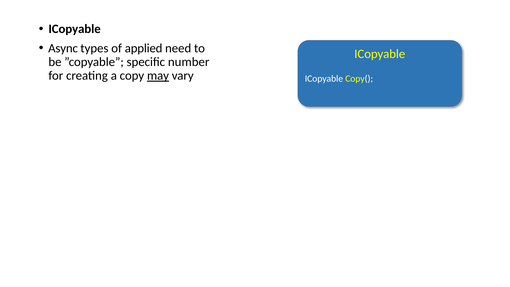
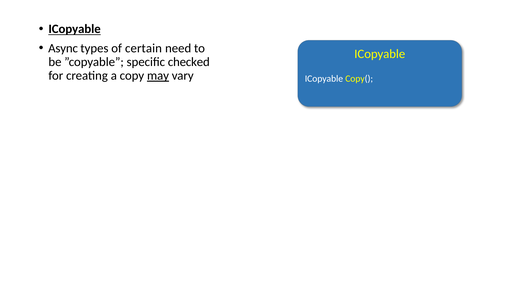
ICopyable at (75, 29) underline: none -> present
applied: applied -> certain
number: number -> checked
